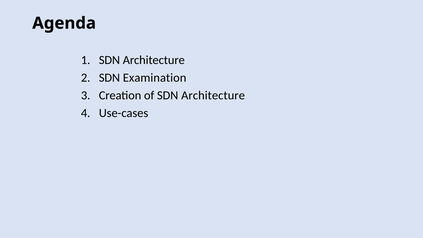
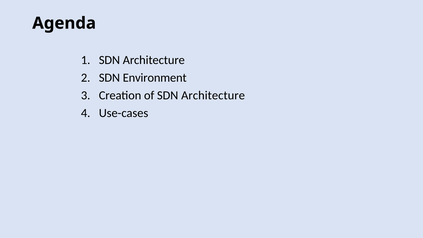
Examination: Examination -> Environment
